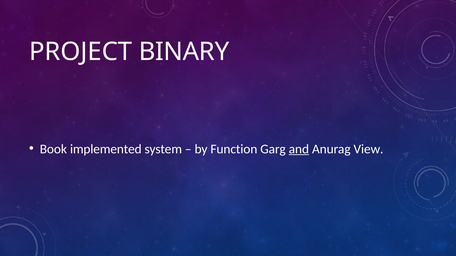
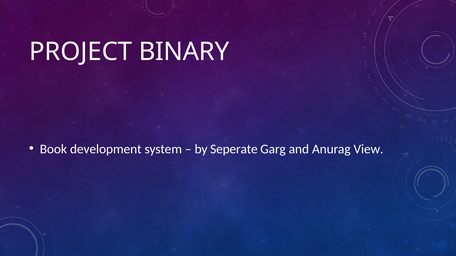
implemented: implemented -> development
Function: Function -> Seperate
and underline: present -> none
